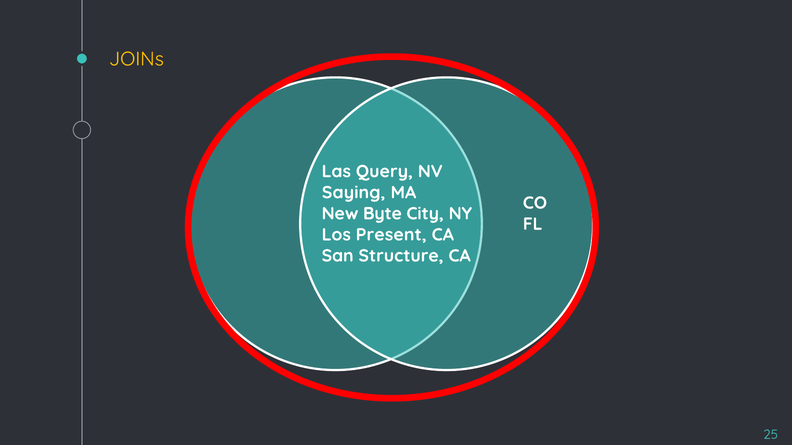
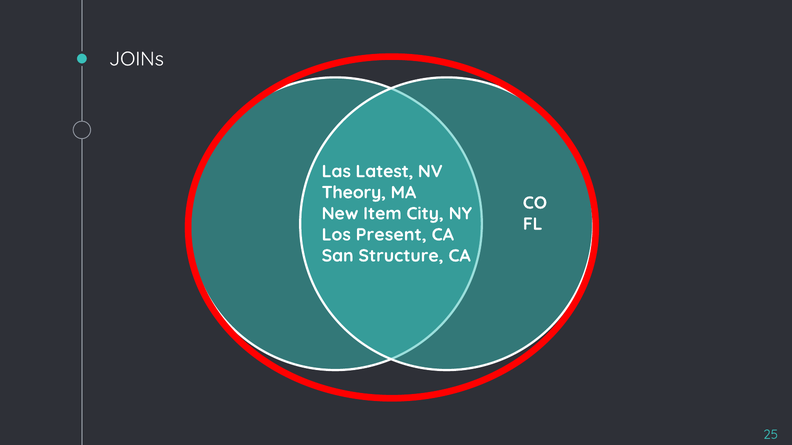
JOINs colour: yellow -> white
Query: Query -> Latest
Saying: Saying -> Theory
Byte: Byte -> Item
